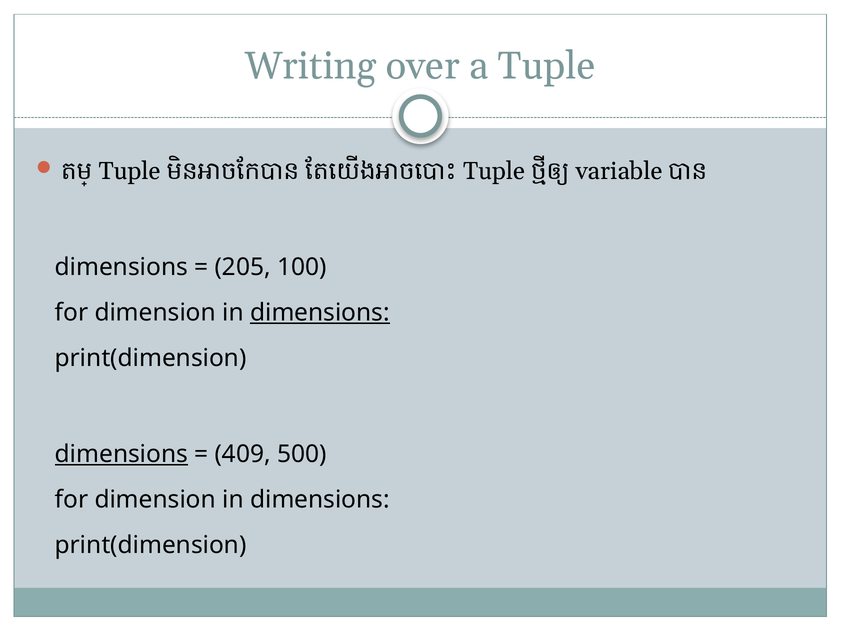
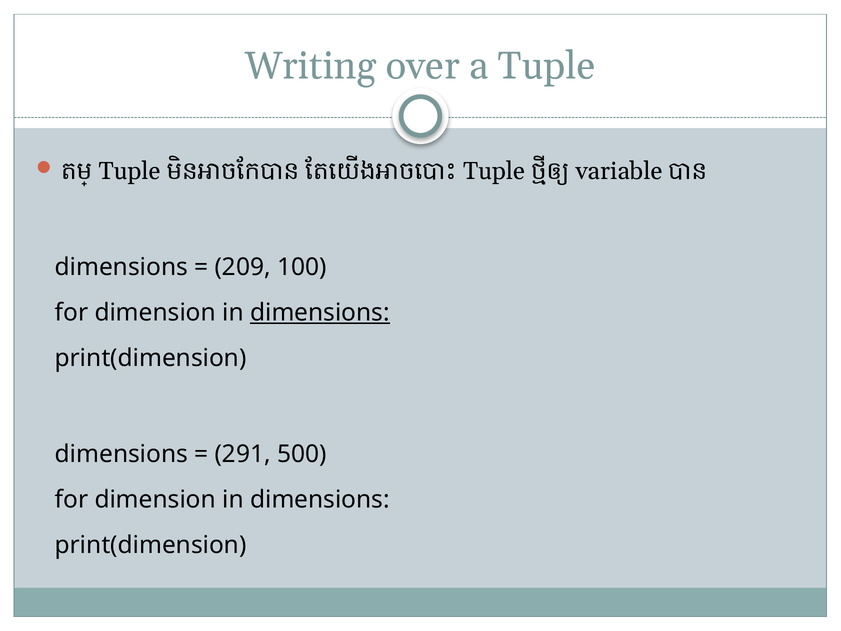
205: 205 -> 209
dimensions at (121, 454) underline: present -> none
409: 409 -> 291
